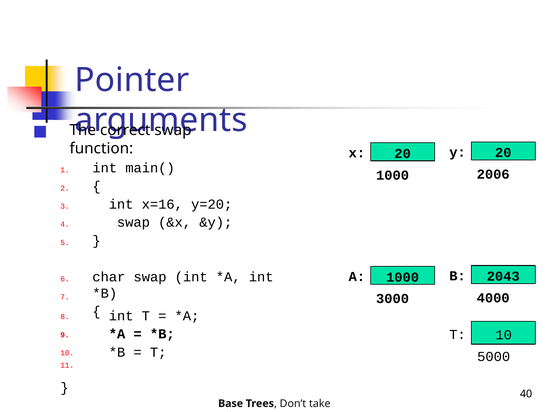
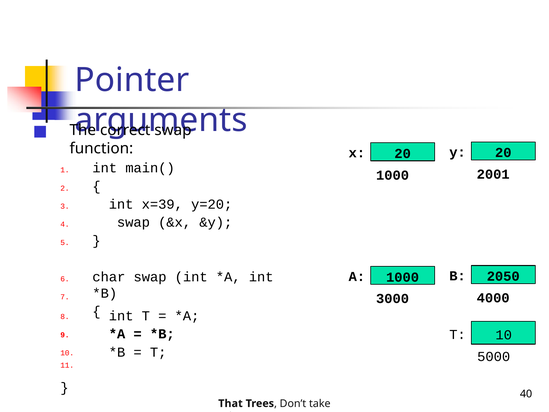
2006: 2006 -> 2001
x=16: x=16 -> x=39
2043: 2043 -> 2050
Base: Base -> That
